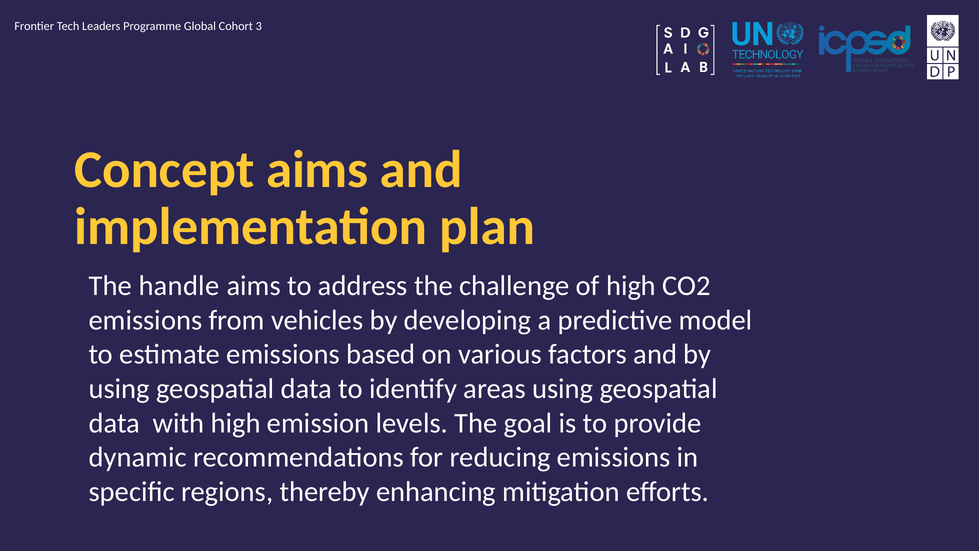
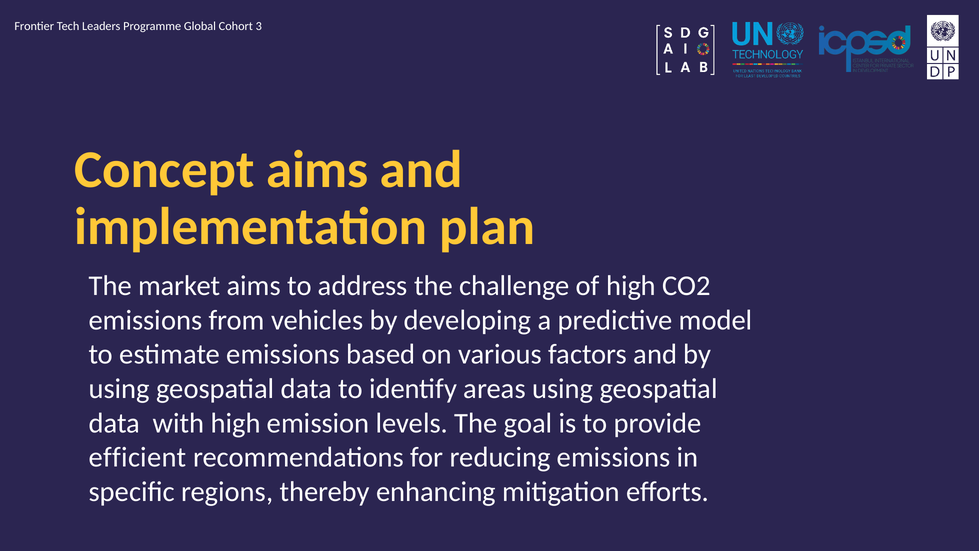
handle: handle -> market
dynamic: dynamic -> efficient
